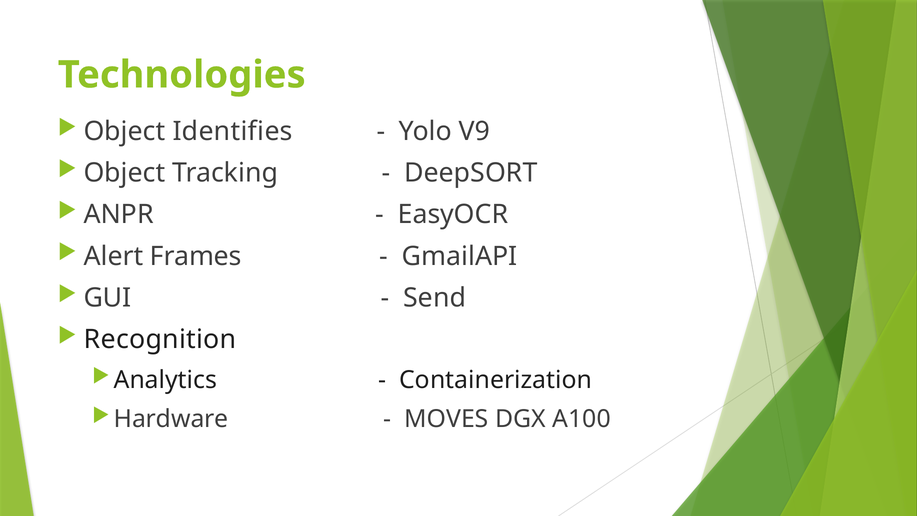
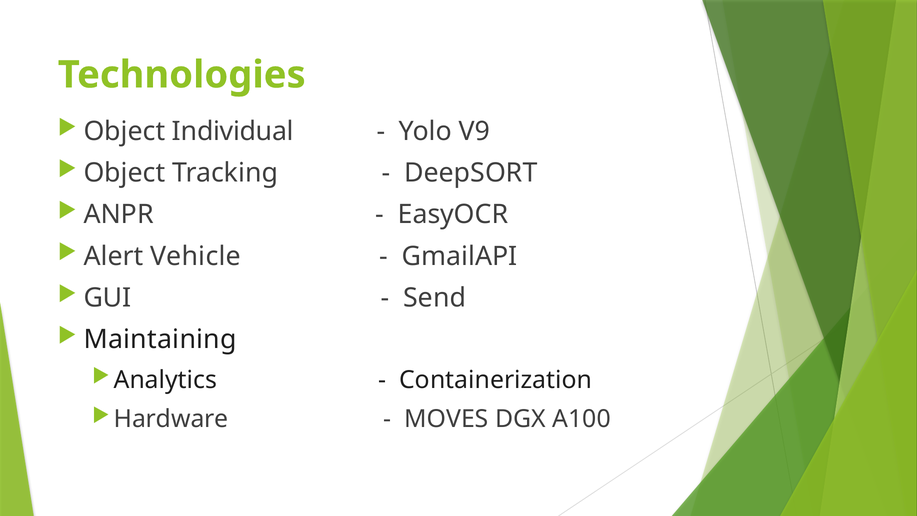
Identifies: Identifies -> Individual
Frames: Frames -> Vehicle
Recognition: Recognition -> Maintaining
